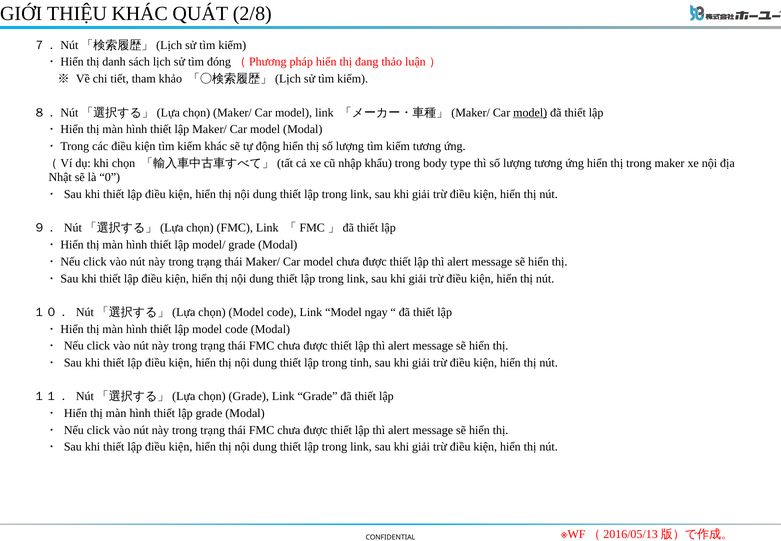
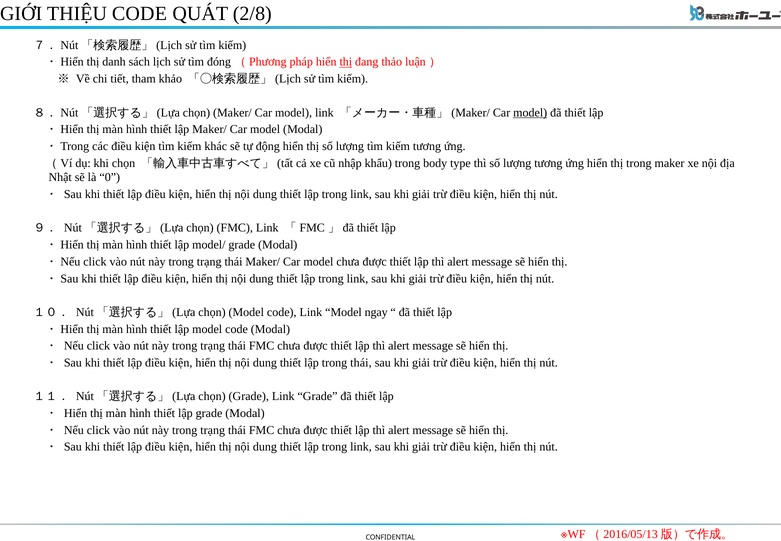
THIỆU KHÁC: KHÁC -> CODE
thị at (346, 62) underline: none -> present
trong tỉnh: tỉnh -> thái
